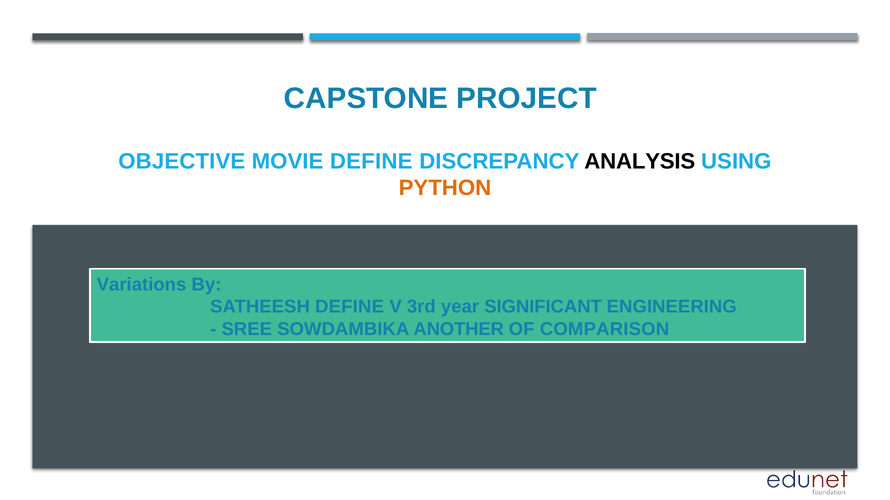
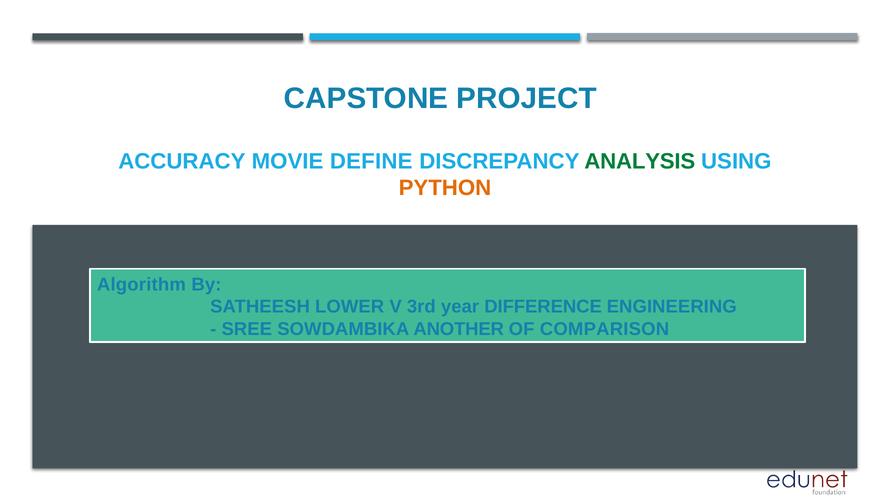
OBJECTIVE: OBJECTIVE -> ACCURACY
ANALYSIS colour: black -> green
Variations: Variations -> Algorithm
SATHEESH DEFINE: DEFINE -> LOWER
SIGNIFICANT: SIGNIFICANT -> DIFFERENCE
